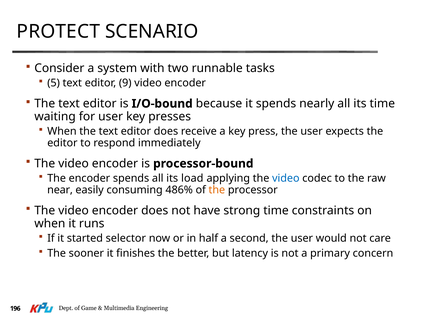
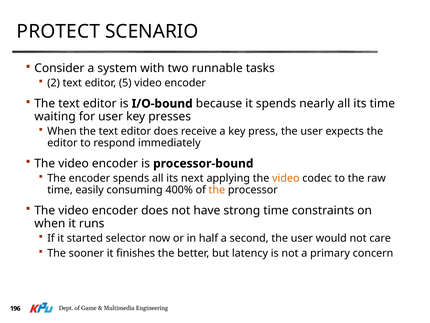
5: 5 -> 2
9: 9 -> 5
load: load -> next
video at (286, 178) colour: blue -> orange
near at (60, 190): near -> time
486%: 486% -> 400%
